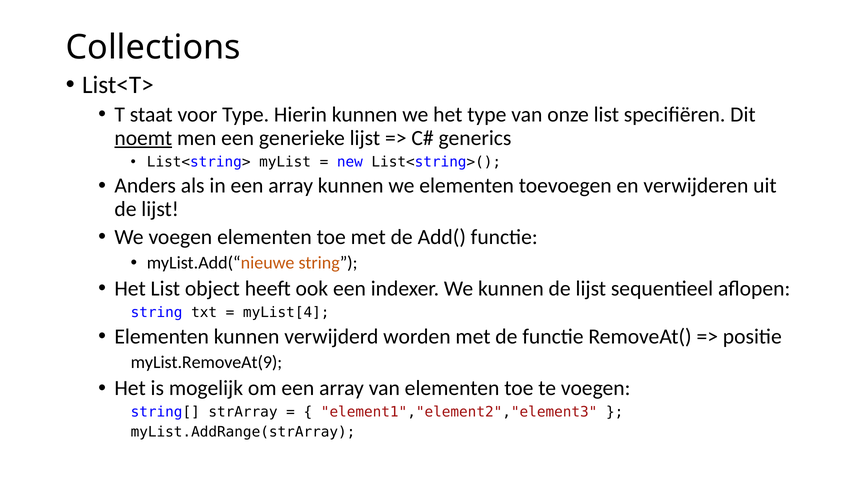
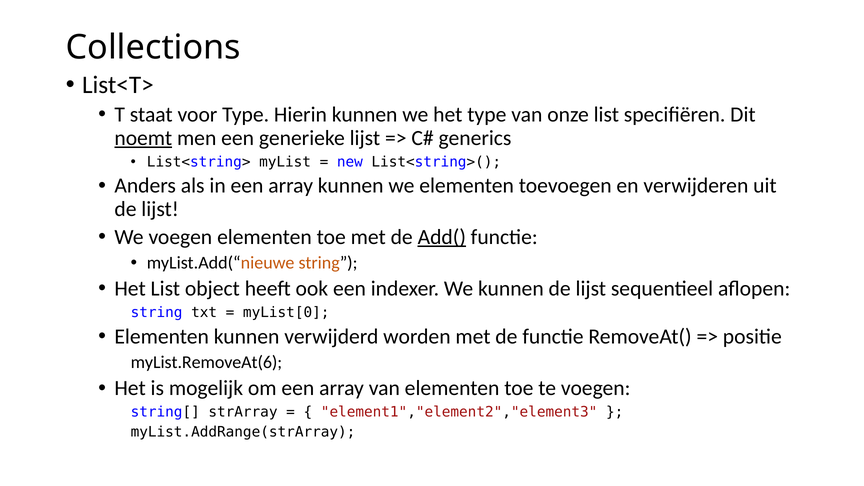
Add( underline: none -> present
myList[4: myList[4 -> myList[0
myList.RemoveAt(9: myList.RemoveAt(9 -> myList.RemoveAt(6
